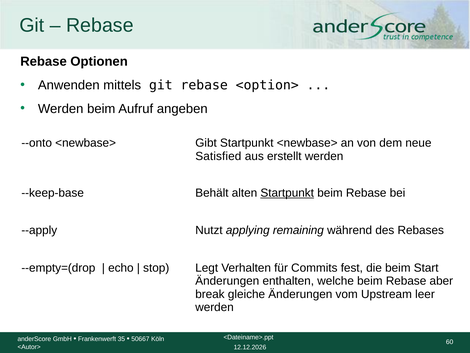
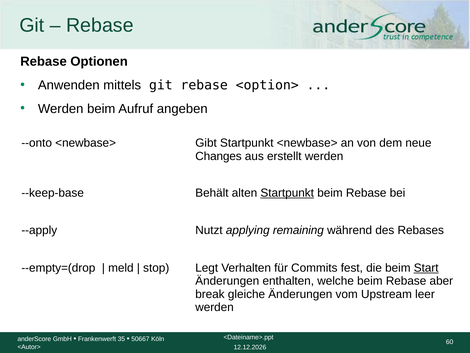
Satisfied: Satisfied -> Changes
echo: echo -> meld
Start underline: none -> present
